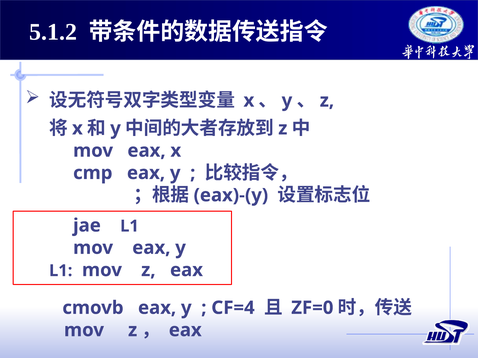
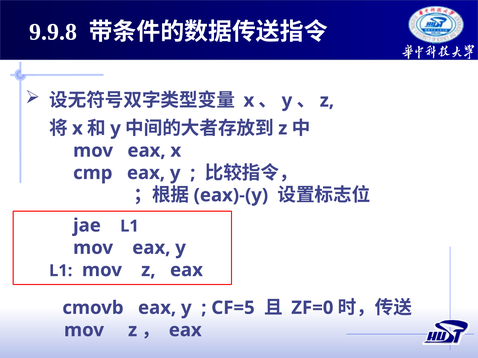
5.1.2: 5.1.2 -> 9.9.8
CF=4: CF=4 -> CF=5
